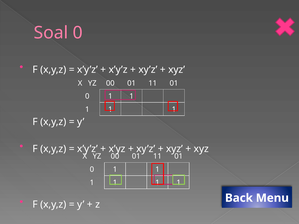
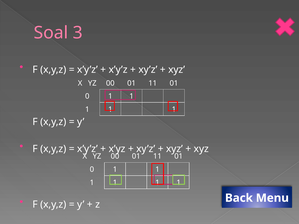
Soal 0: 0 -> 3
